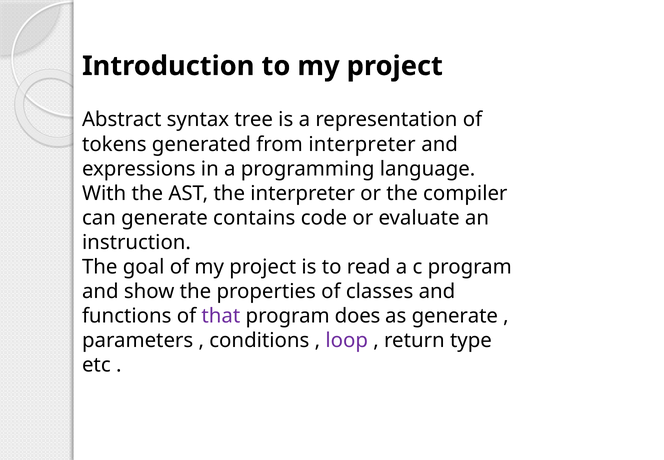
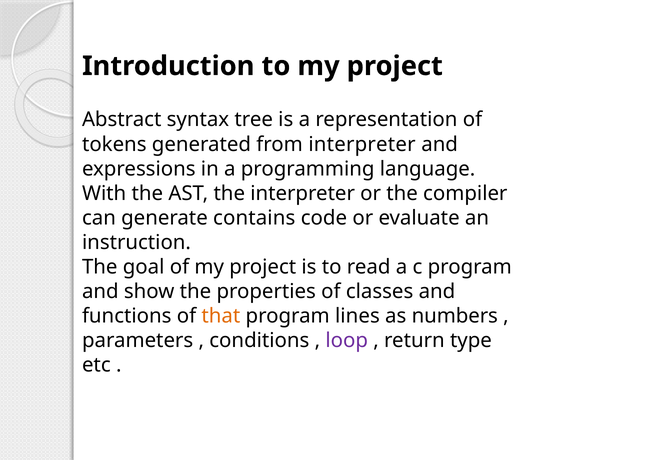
that colour: purple -> orange
does: does -> lines
as generate: generate -> numbers
